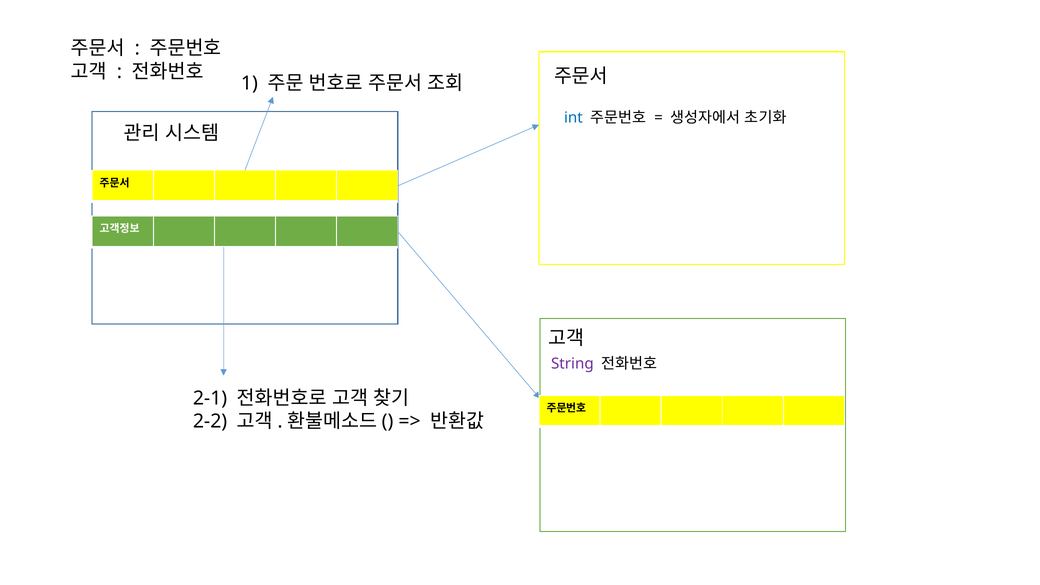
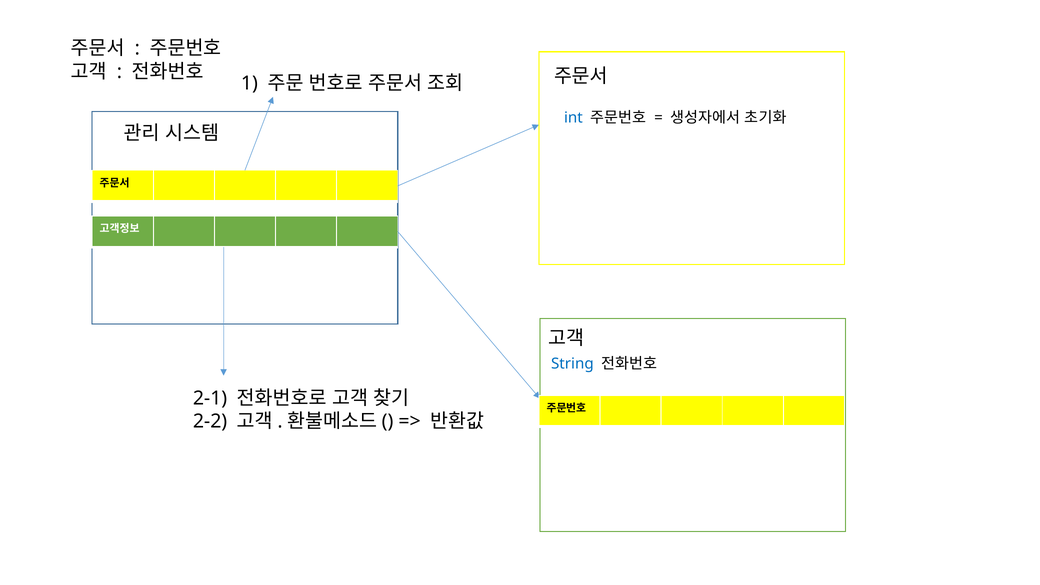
String colour: purple -> blue
